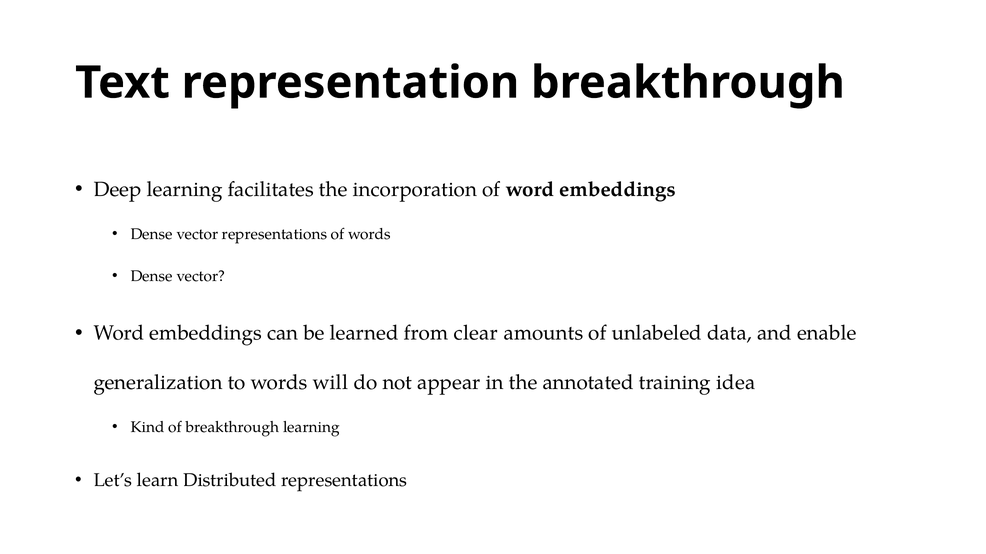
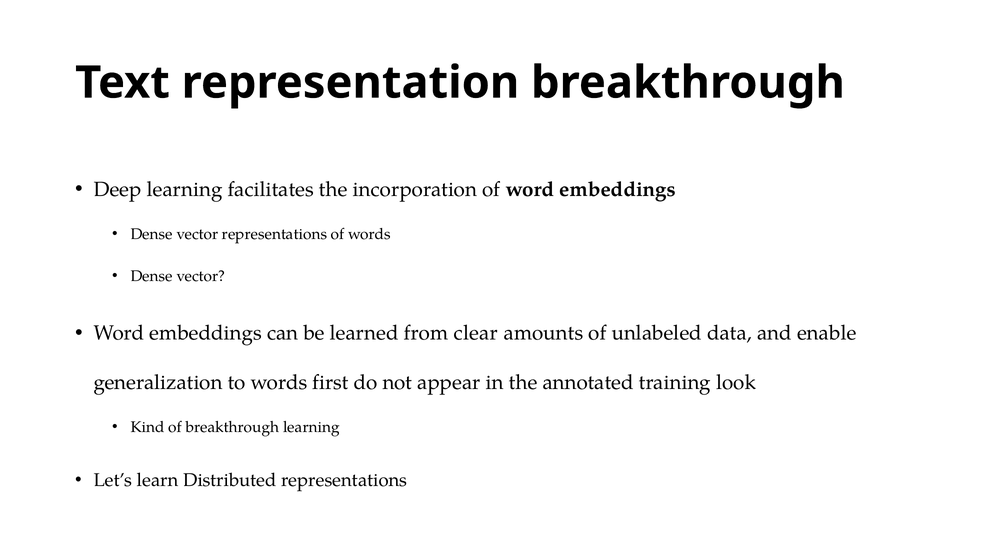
will: will -> first
idea: idea -> look
